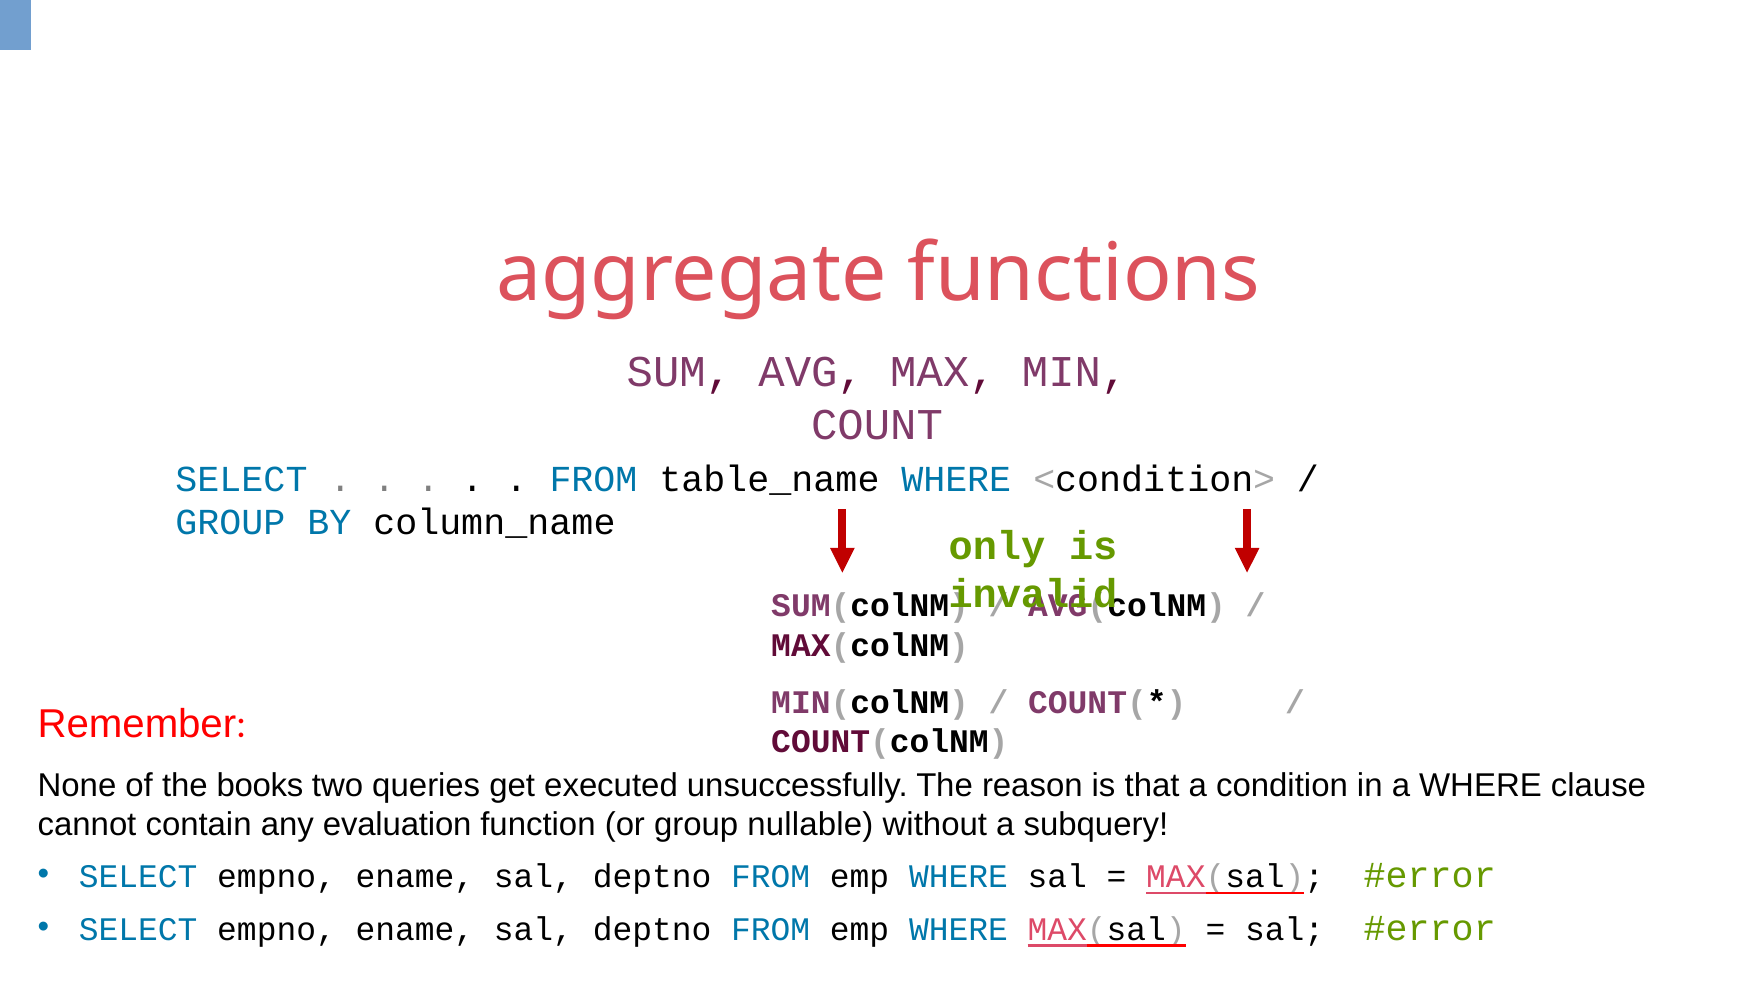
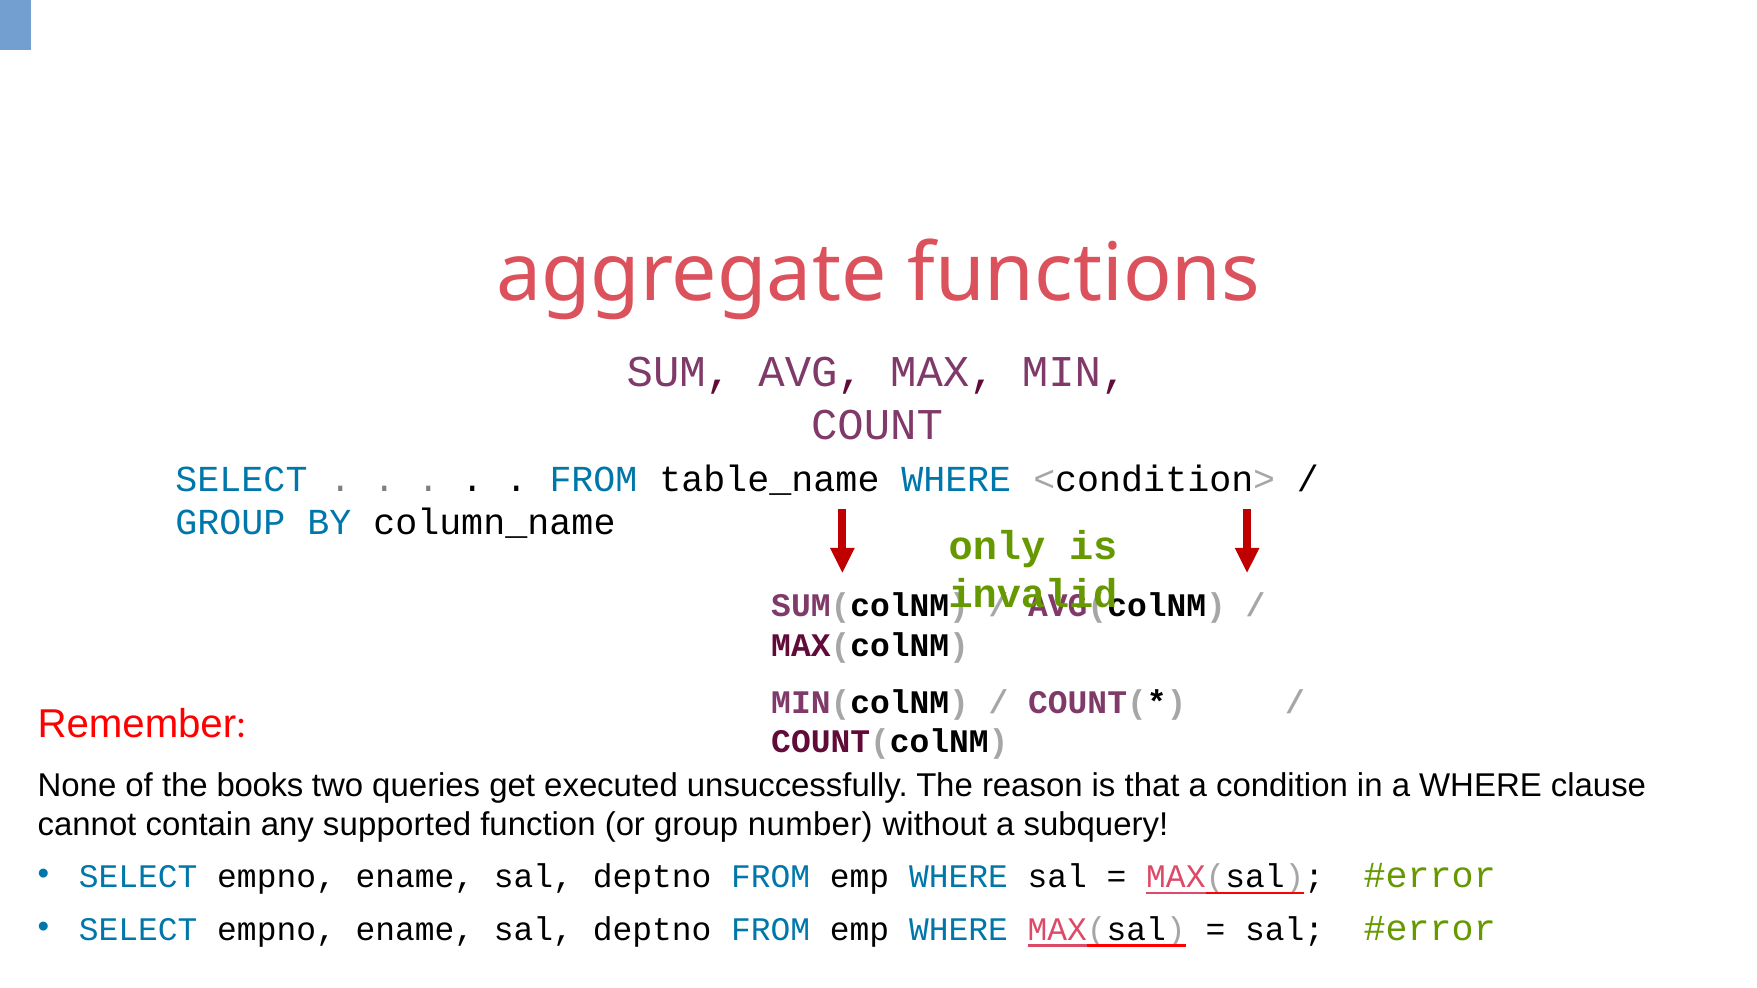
evaluation: evaluation -> supported
nullable: nullable -> number
